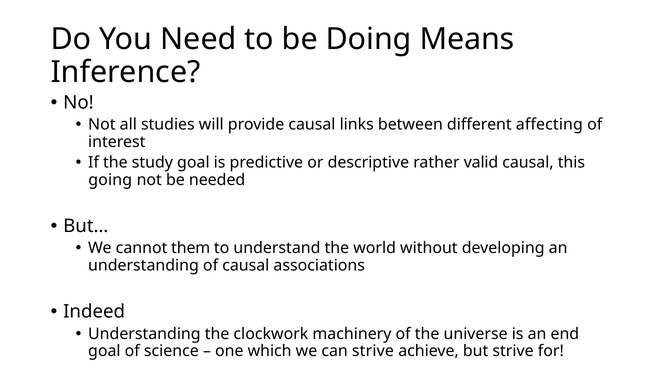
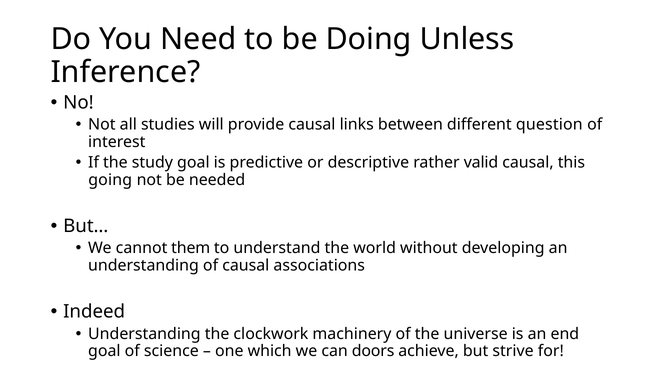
Means: Means -> Unless
affecting: affecting -> question
can strive: strive -> doors
